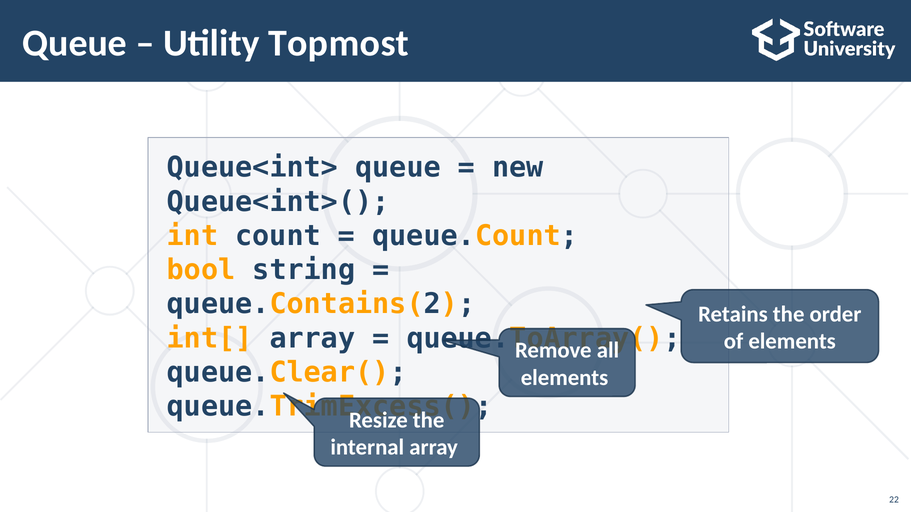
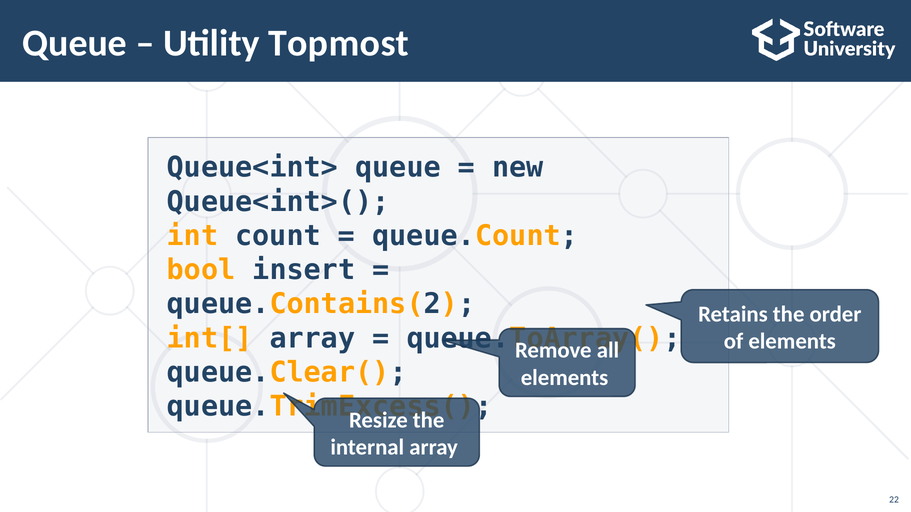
string: string -> insert
